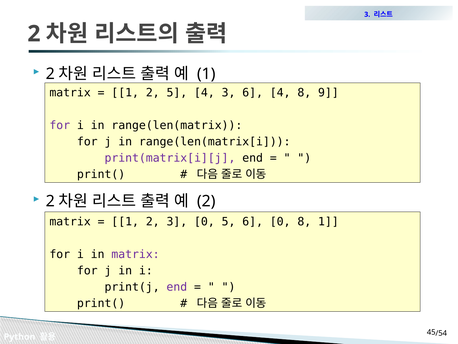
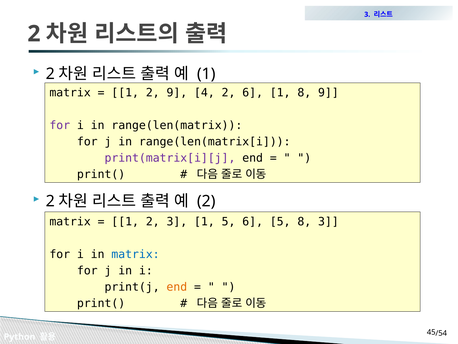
2 5: 5 -> 9
4 3: 3 -> 2
6 4: 4 -> 1
3 0: 0 -> 1
6 0: 0 -> 5
8 1: 1 -> 3
matrix at (136, 254) colour: purple -> blue
end at (177, 287) colour: purple -> orange
